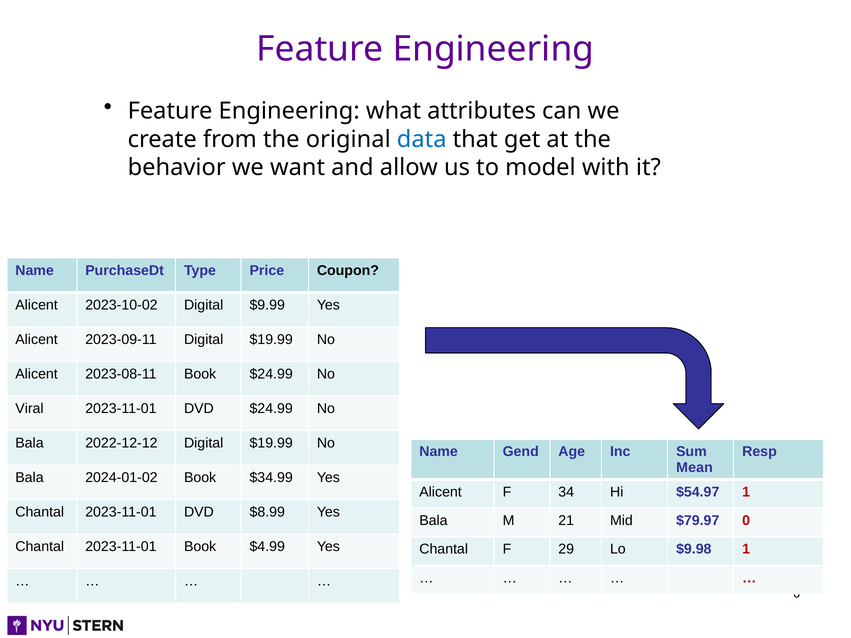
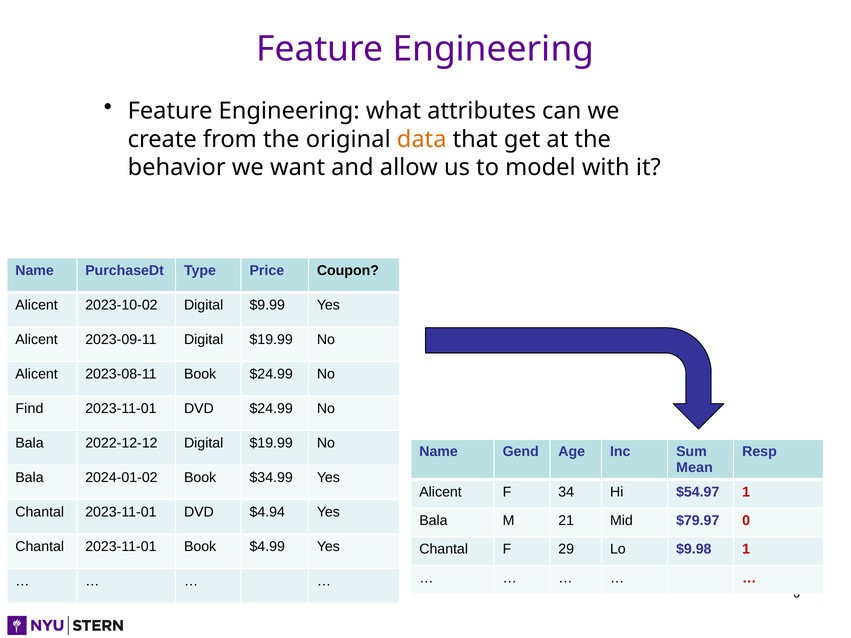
data colour: blue -> orange
Viral: Viral -> Find
$8.99: $8.99 -> $4.94
